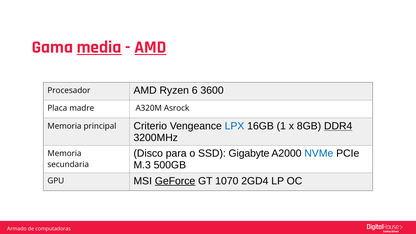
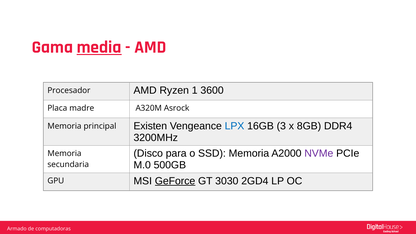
AMD at (150, 47) underline: present -> none
6: 6 -> 1
Criterio: Criterio -> Existen
1: 1 -> 3
DDR4 underline: present -> none
SSD Gigabyte: Gigabyte -> Memoria
NVMe colour: blue -> purple
M.3: M.3 -> M.0
1070: 1070 -> 3030
